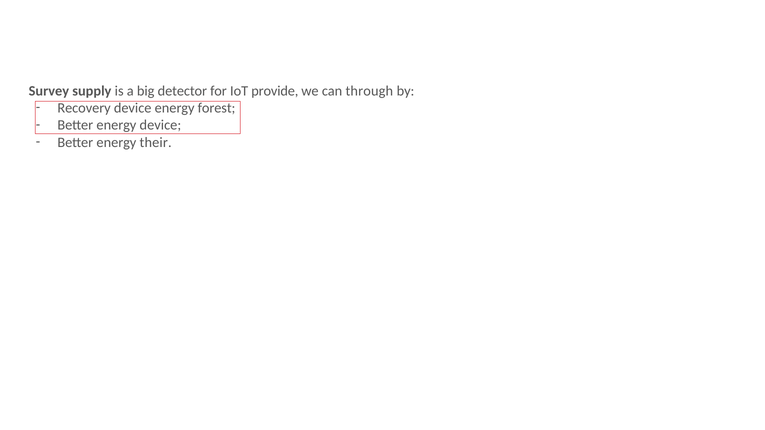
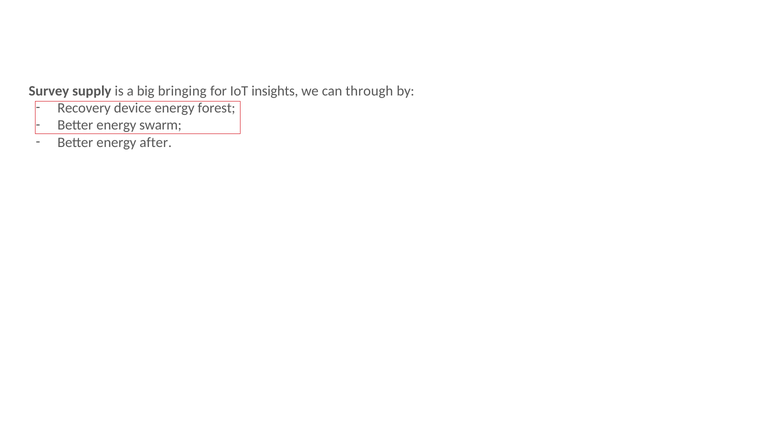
detector: detector -> bringing
provide: provide -> insights
energy device: device -> swarm
their: their -> after
